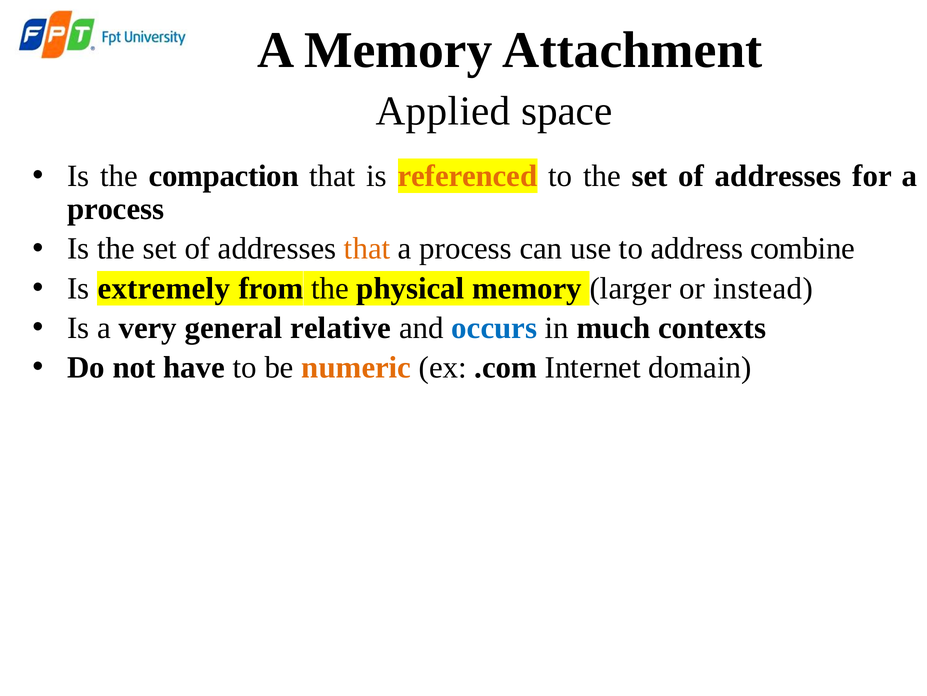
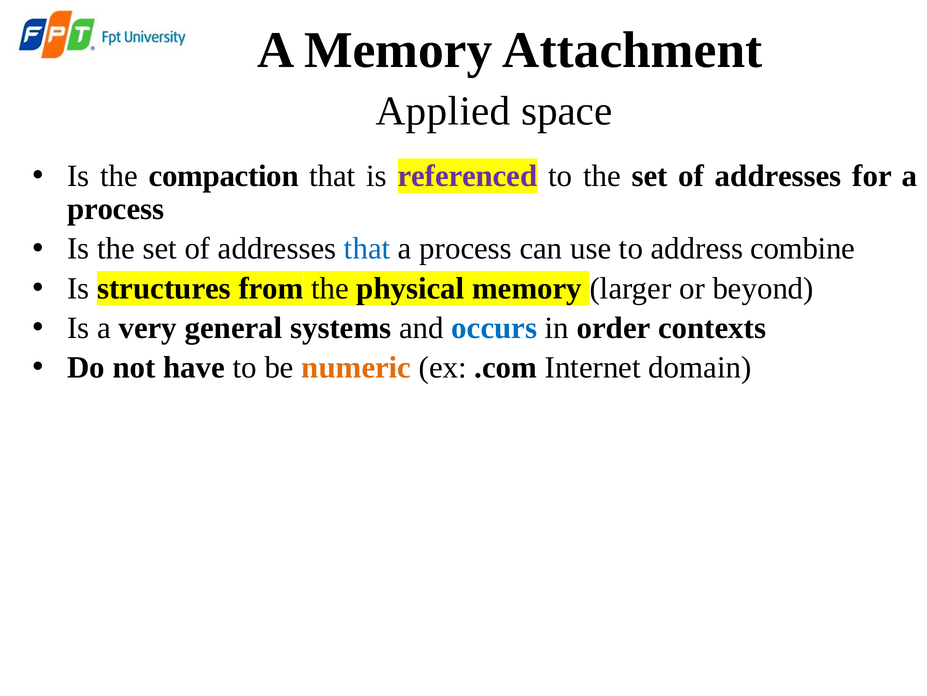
referenced colour: orange -> purple
that at (367, 249) colour: orange -> blue
extremely: extremely -> structures
instead: instead -> beyond
relative: relative -> systems
much: much -> order
